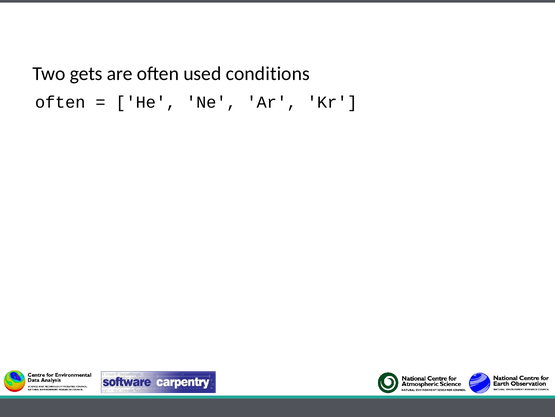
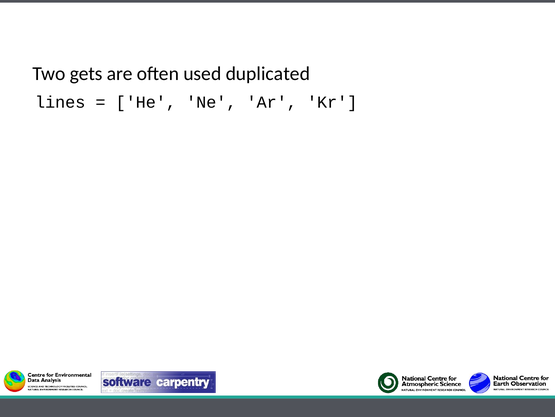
conditions: conditions -> duplicated
often at (60, 102): often -> lines
